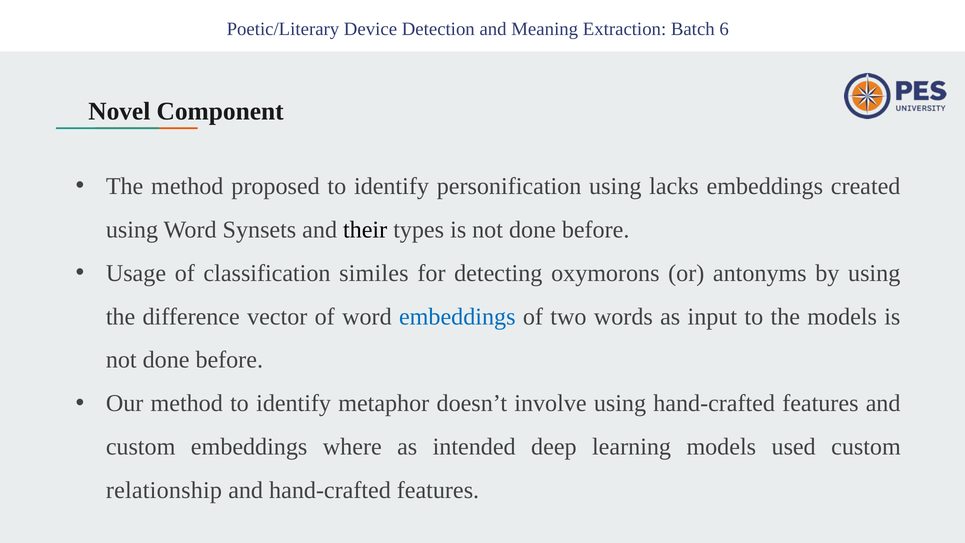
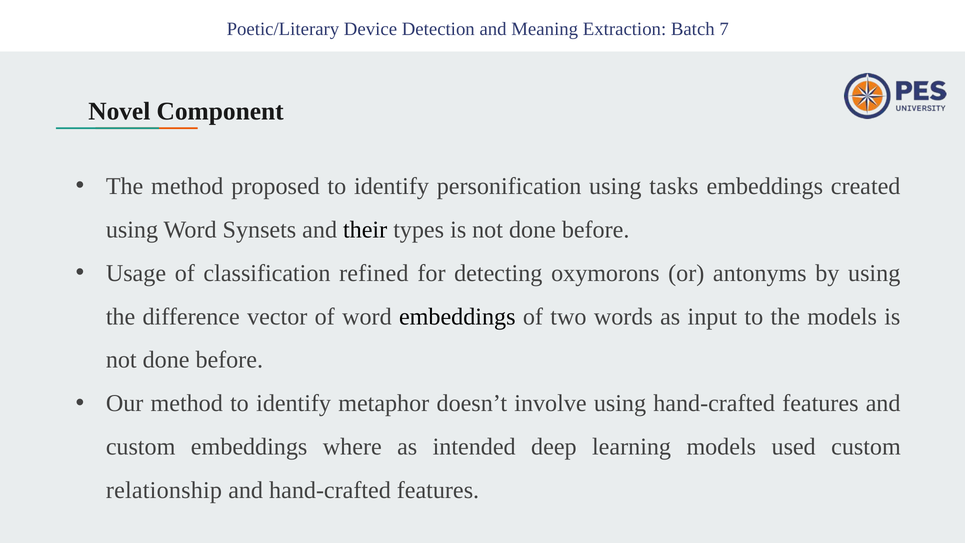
6: 6 -> 7
lacks: lacks -> tasks
similes: similes -> refined
embeddings at (457, 316) colour: blue -> black
